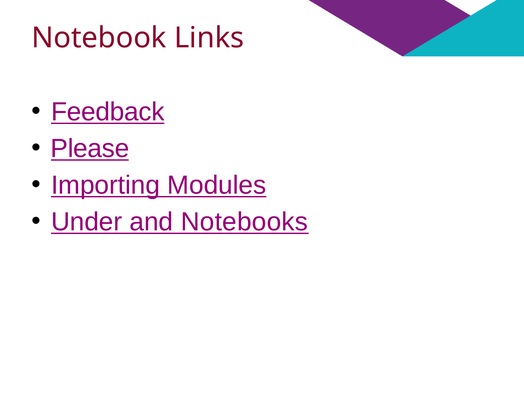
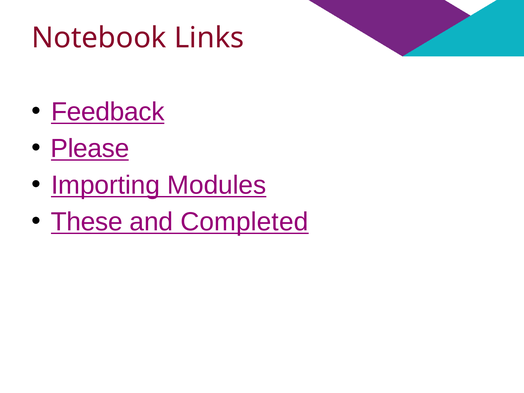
Under: Under -> These
Notebooks: Notebooks -> Completed
